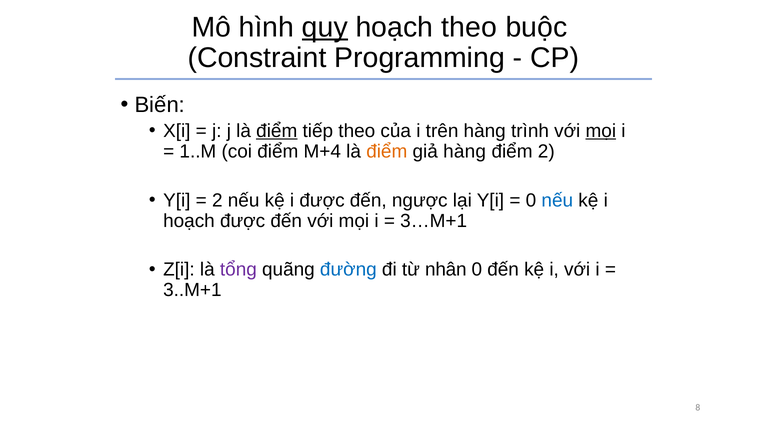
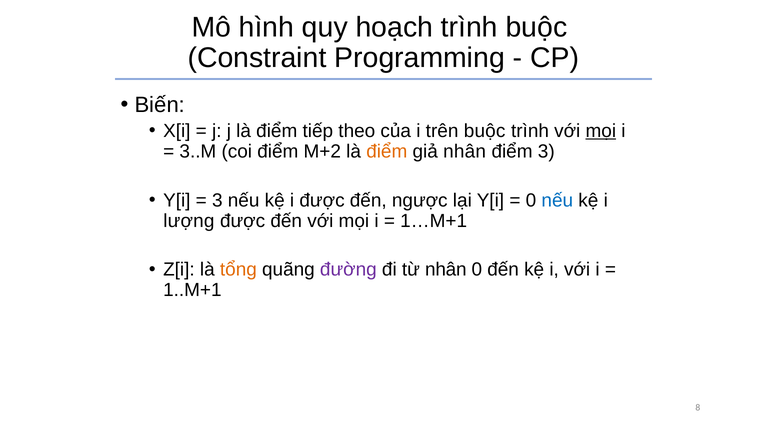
quy underline: present -> none
hoạch theo: theo -> trình
điểm at (277, 131) underline: present -> none
trên hàng: hàng -> buộc
1..M: 1..M -> 3..M
M+4: M+4 -> M+2
giả hàng: hàng -> nhân
điểm 2: 2 -> 3
2 at (217, 200): 2 -> 3
hoạch at (189, 220): hoạch -> lượng
3…M+1: 3…M+1 -> 1…M+1
tổng colour: purple -> orange
đường colour: blue -> purple
3..M+1: 3..M+1 -> 1..M+1
